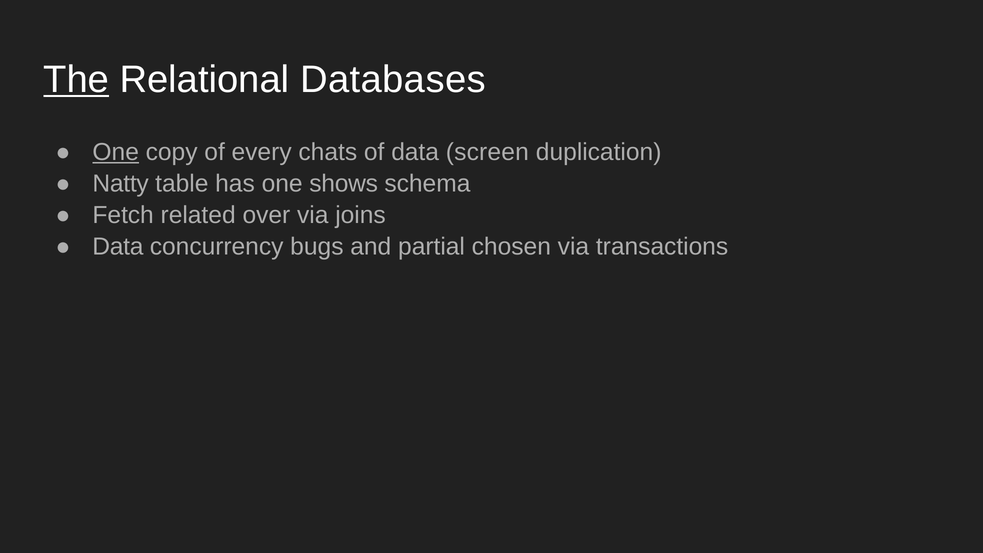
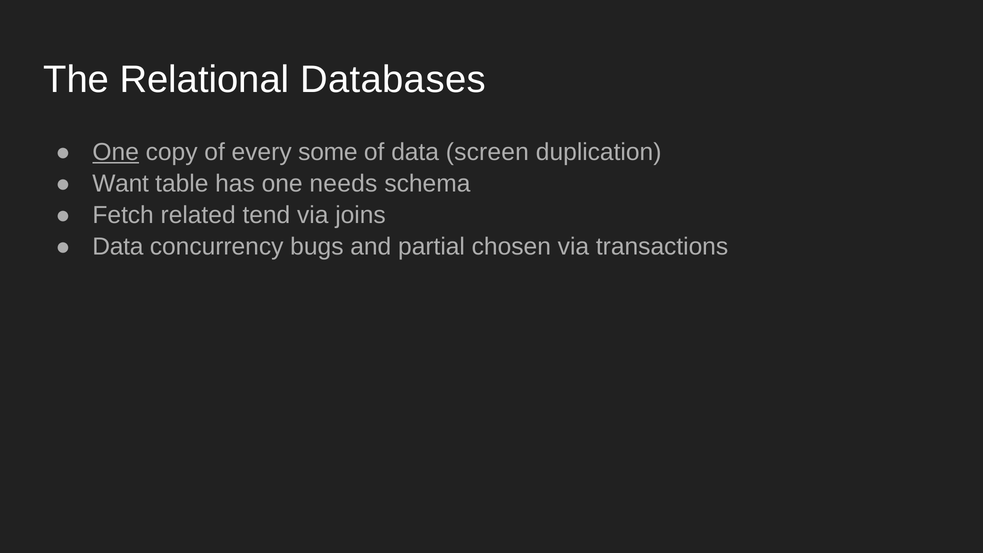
The underline: present -> none
chats: chats -> some
Natty: Natty -> Want
shows: shows -> needs
over: over -> tend
